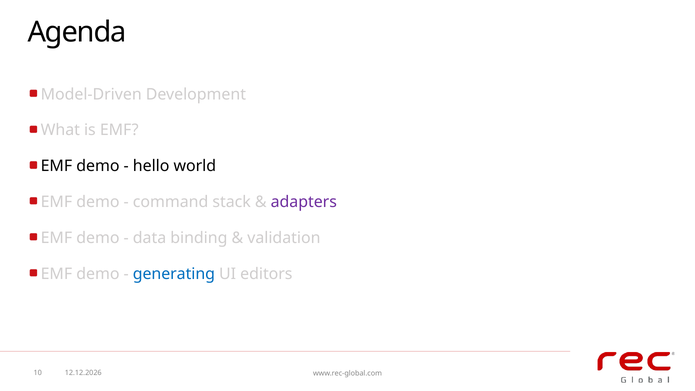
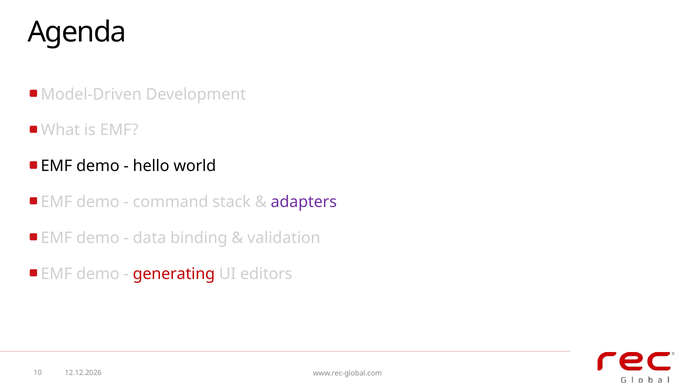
generating colour: blue -> red
